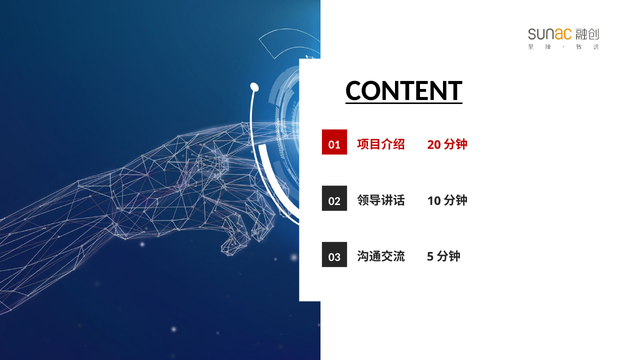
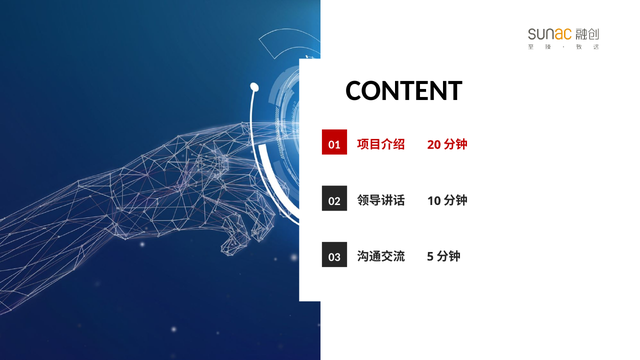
CONTENT underline: present -> none
